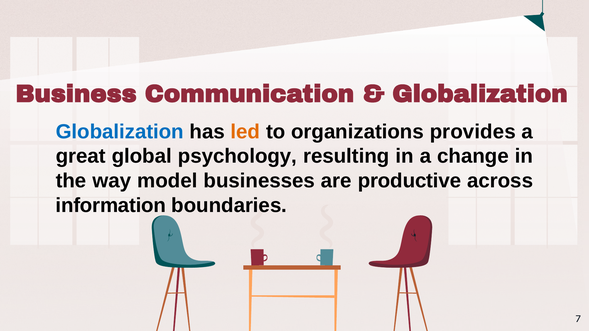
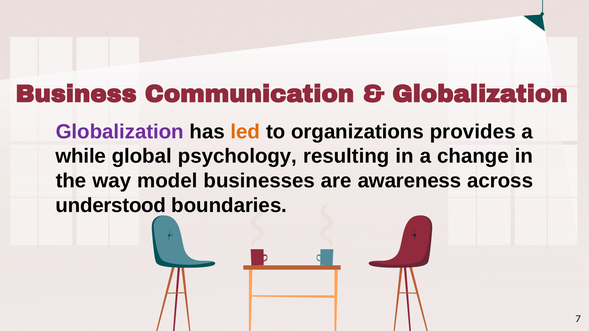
Globalization at (120, 132) colour: blue -> purple
great: great -> while
productive: productive -> awareness
information: information -> understood
